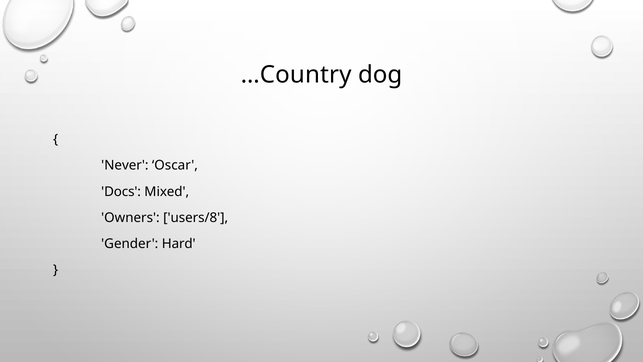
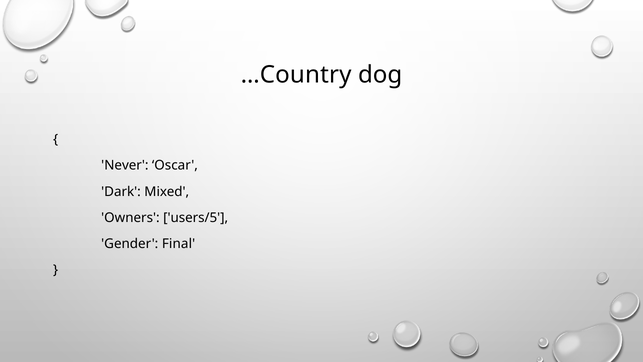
Docs: Docs -> Dark
users/8: users/8 -> users/5
Hard: Hard -> Final
